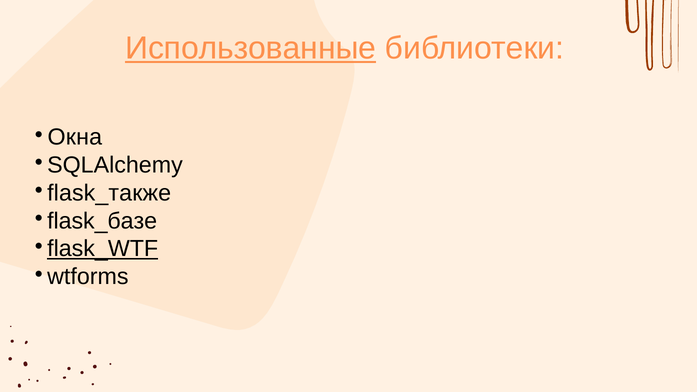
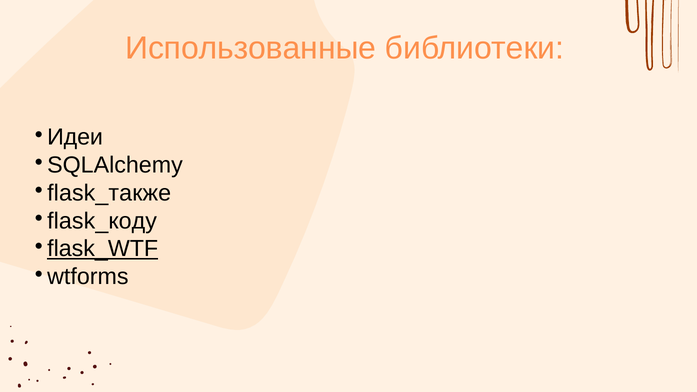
Использованные underline: present -> none
Окна: Окна -> Идеи
flask_базе: flask_базе -> flask_коду
